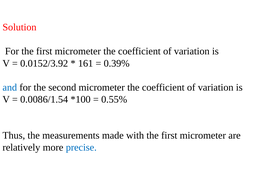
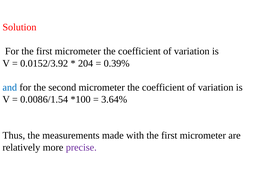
161: 161 -> 204
0.55%: 0.55% -> 3.64%
precise colour: blue -> purple
